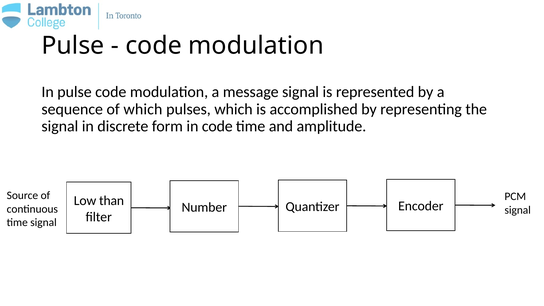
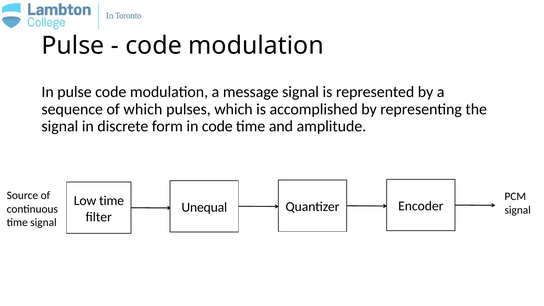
Low than: than -> time
Number: Number -> Unequal
